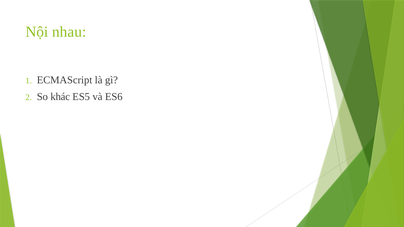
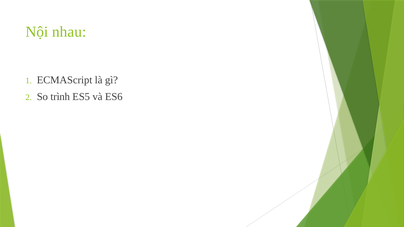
khác: khác -> trình
